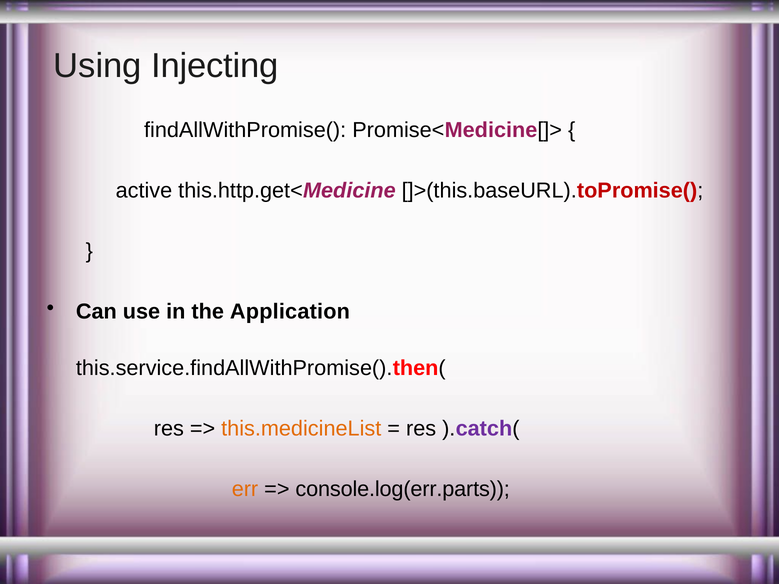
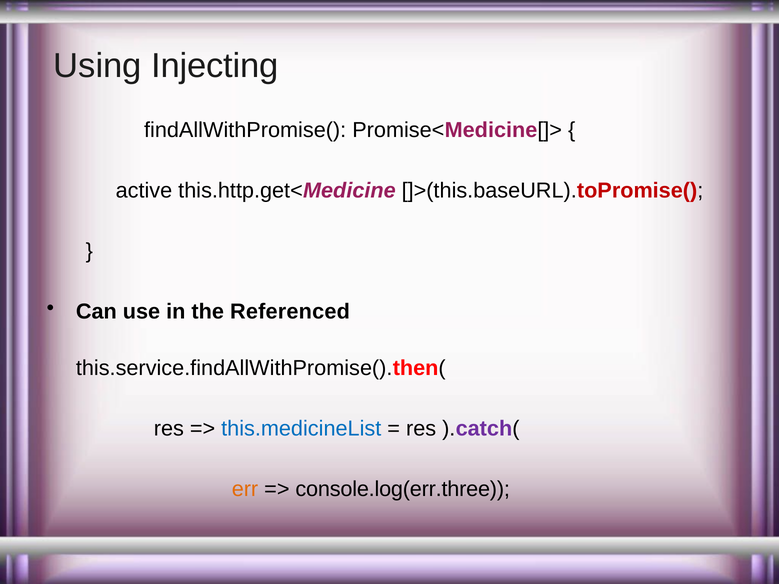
Application: Application -> Referenced
this.medicineList colour: orange -> blue
console.log(err.parts: console.log(err.parts -> console.log(err.three
